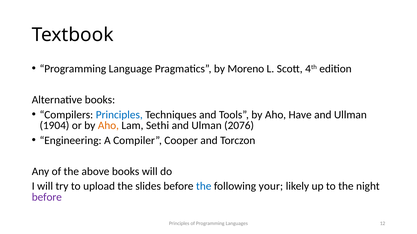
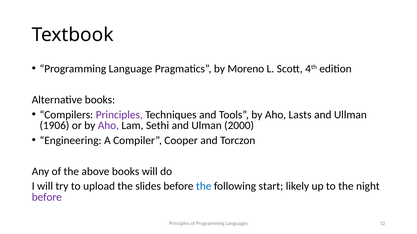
Principles at (119, 115) colour: blue -> purple
Have: Have -> Lasts
1904: 1904 -> 1906
Aho at (108, 126) colour: orange -> purple
2076: 2076 -> 2000
your: your -> start
